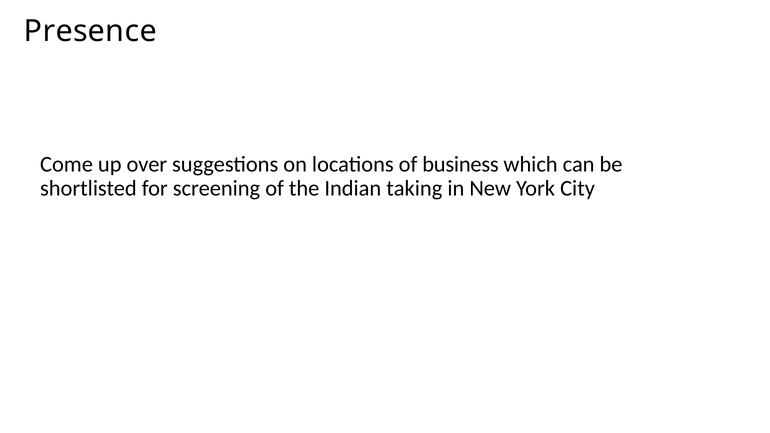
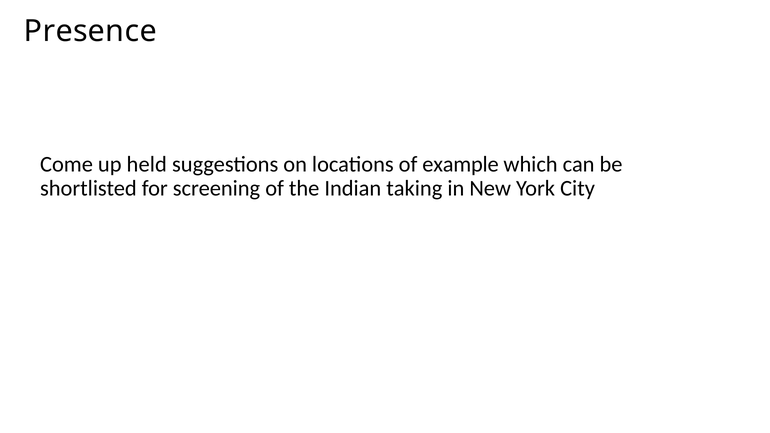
over: over -> held
business: business -> example
